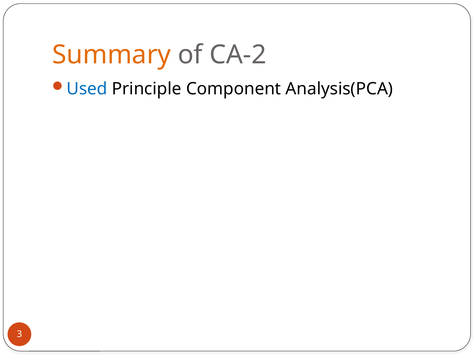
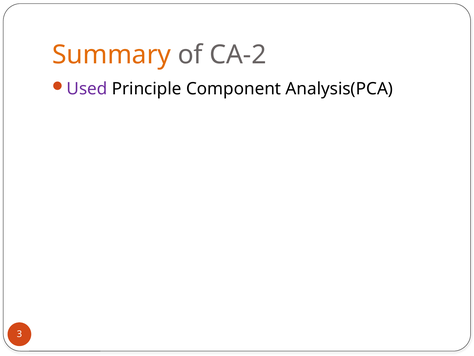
Used colour: blue -> purple
